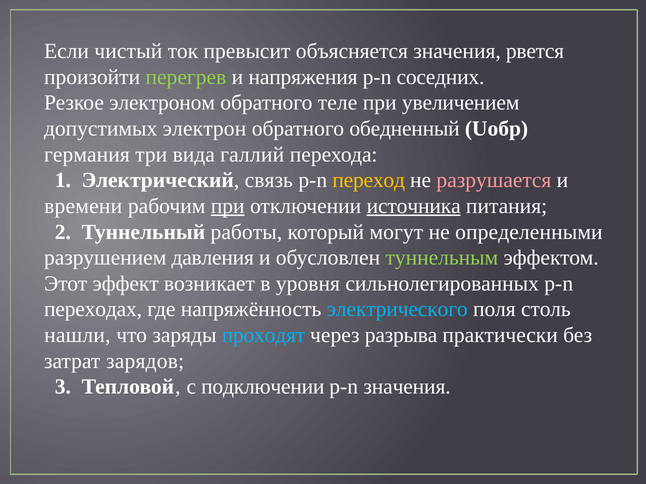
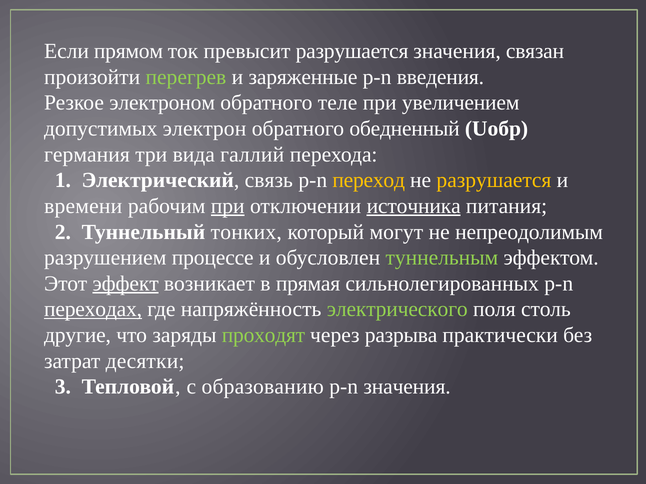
чистый: чистый -> прямом
превысит объясняется: объясняется -> разрушается
рвется: рвется -> связан
напряжения: напряжения -> заряженные
соседних: соседних -> введения
разрушается at (494, 180) colour: pink -> yellow
работы: работы -> тонких
определенными: определенными -> непреодолимым
давления: давления -> процессе
эффект underline: none -> present
уровня: уровня -> прямая
переходах underline: none -> present
электрического colour: light blue -> light green
нашли: нашли -> другие
проходят colour: light blue -> light green
зарядов: зарядов -> десятки
подключении: подключении -> образованию
